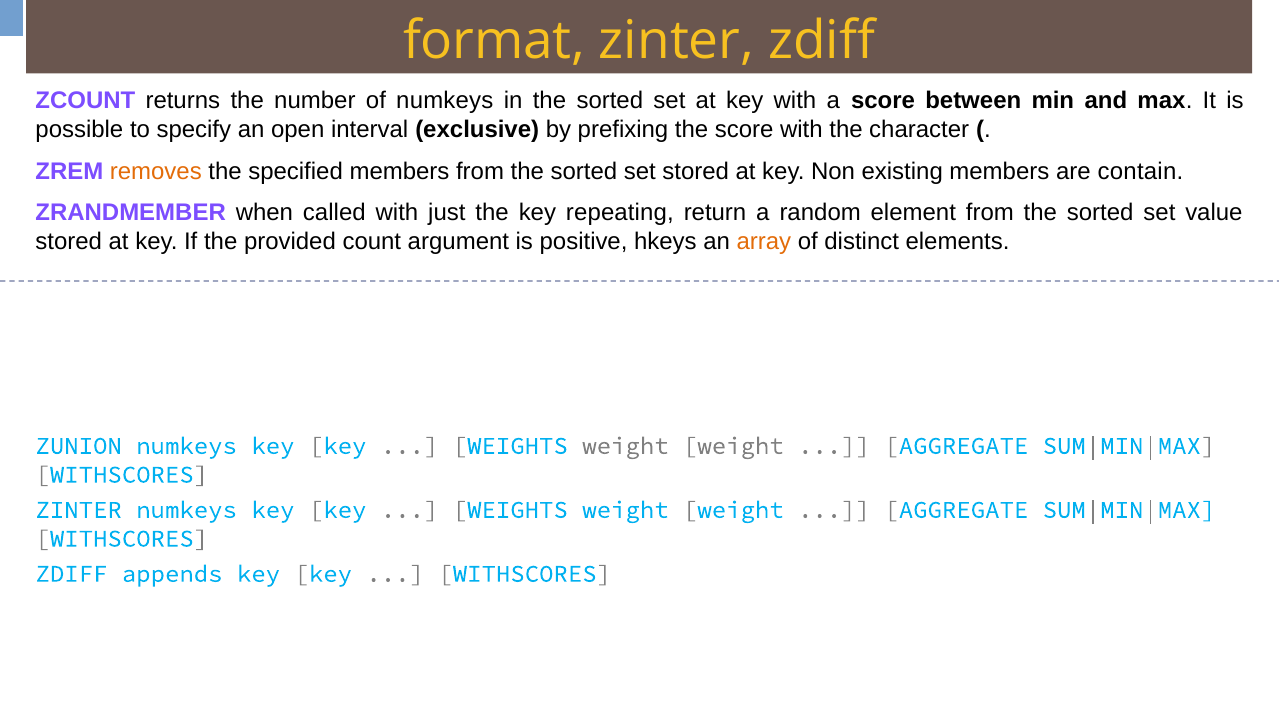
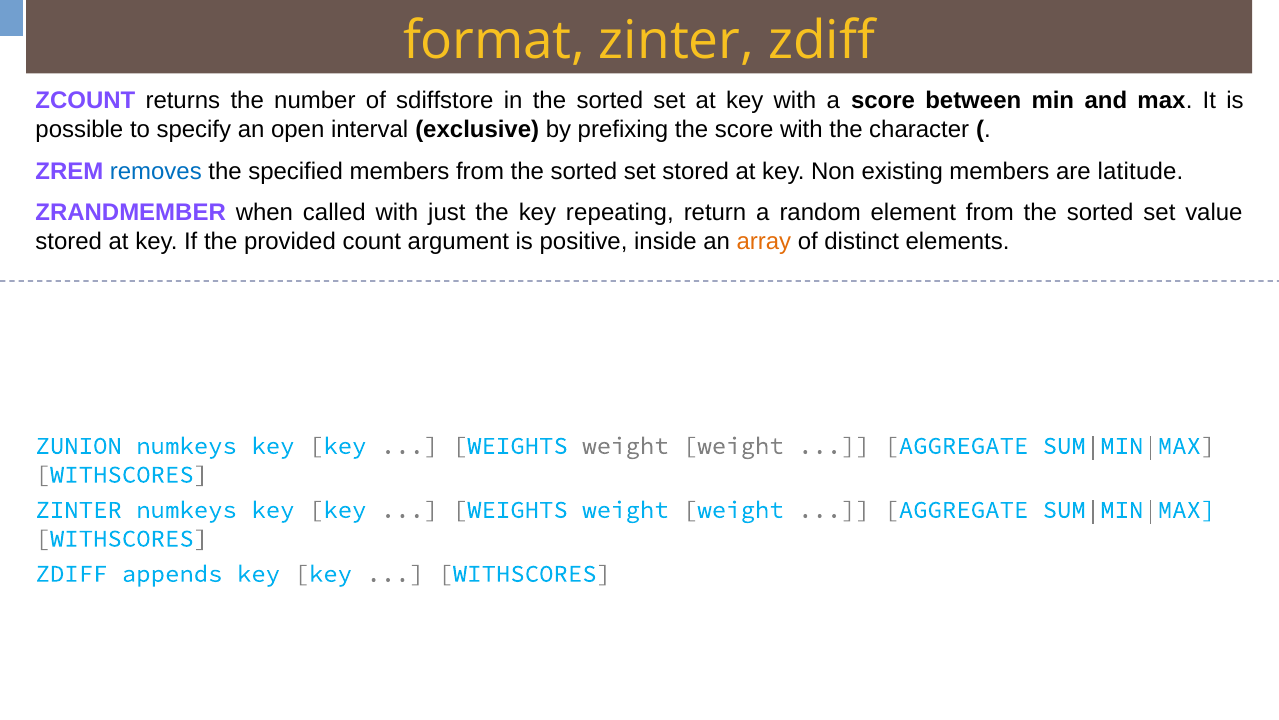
of numkeys: numkeys -> sdiffstore
removes colour: orange -> blue
contain: contain -> latitude
hkeys: hkeys -> inside
